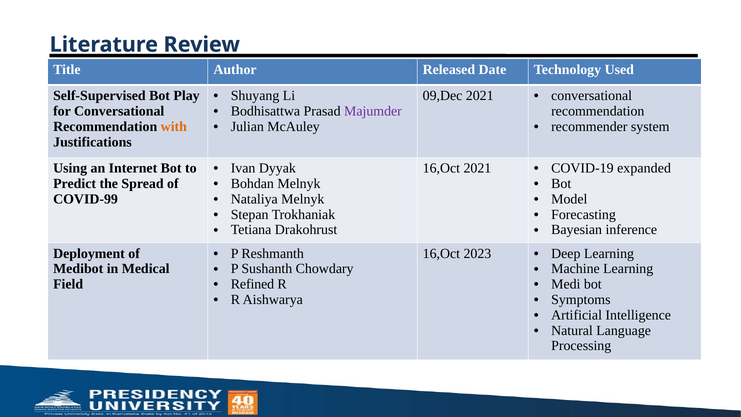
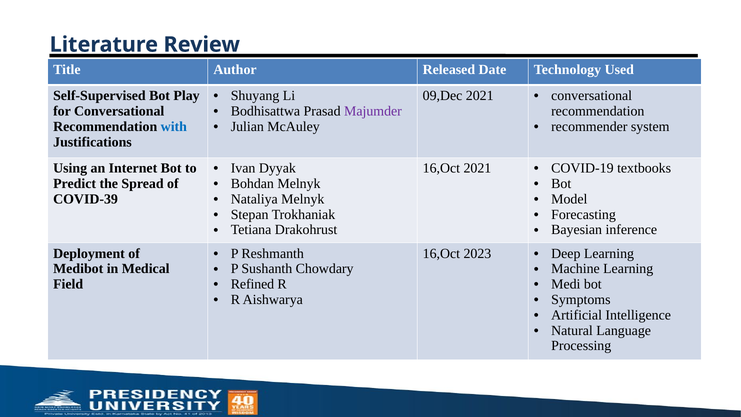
with colour: orange -> blue
expanded: expanded -> textbooks
COVID-99: COVID-99 -> COVID-39
